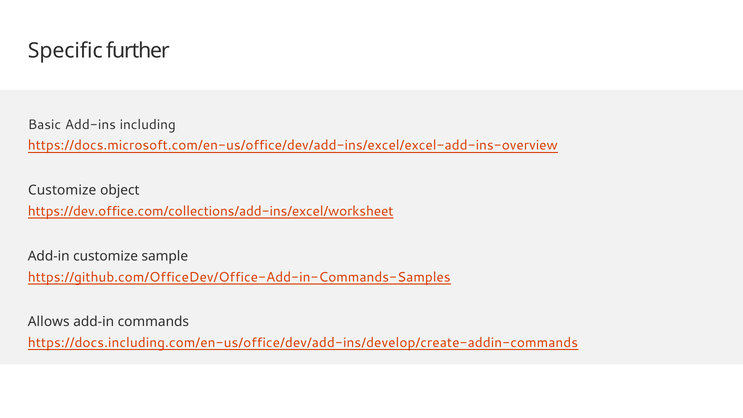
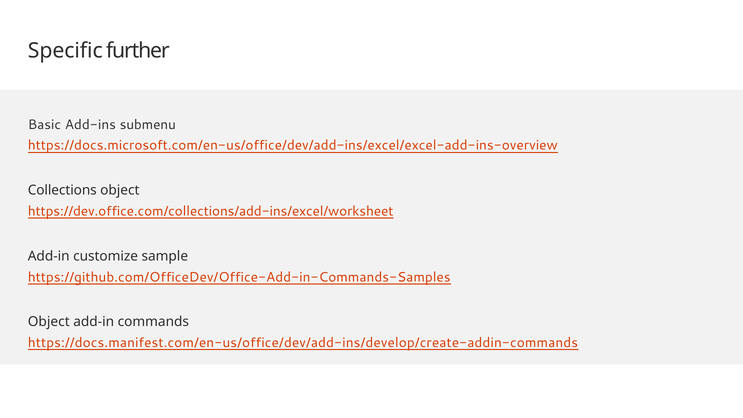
including: including -> submenu
Customize at (62, 190): Customize -> Collections
Allows at (49, 322): Allows -> Object
https://docs.including.com/en-us/office/dev/add-ins/develop/create-addin-commands: https://docs.including.com/en-us/office/dev/add-ins/develop/create-addin-commands -> https://docs.manifest.com/en-us/office/dev/add-ins/develop/create-addin-commands
